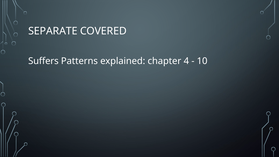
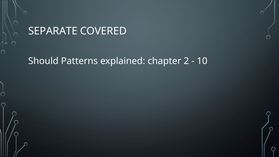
Suffers: Suffers -> Should
4: 4 -> 2
